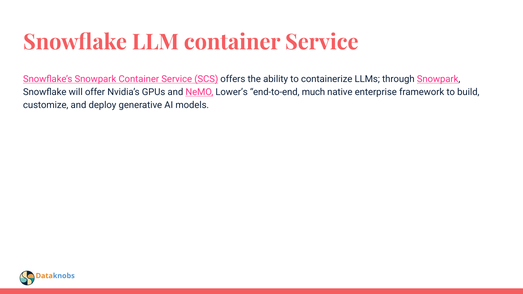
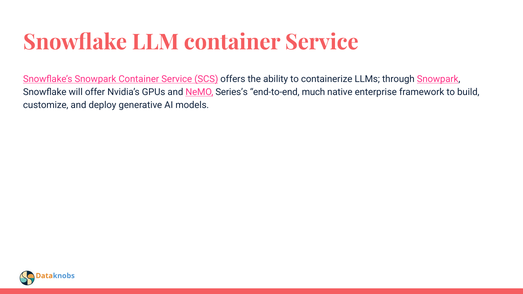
Lower’s: Lower’s -> Series’s
